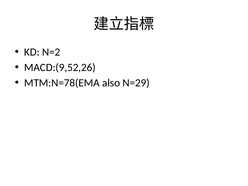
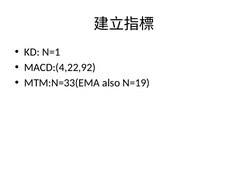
N=2: N=2 -> N=1
MACD:(9,52,26: MACD:(9,52,26 -> MACD:(4,22,92
MTM:N=78(EMA: MTM:N=78(EMA -> MTM:N=33(EMA
N=29: N=29 -> N=19
